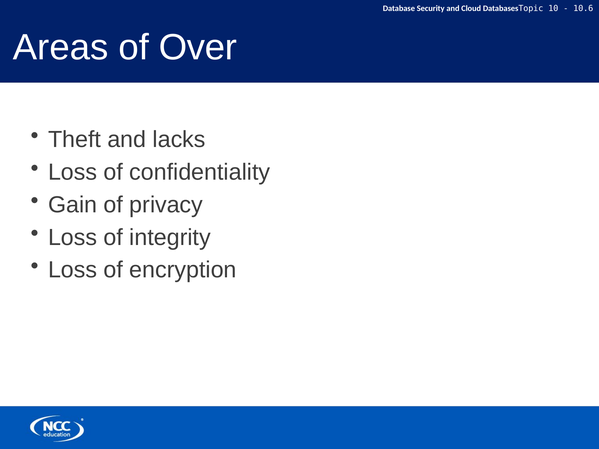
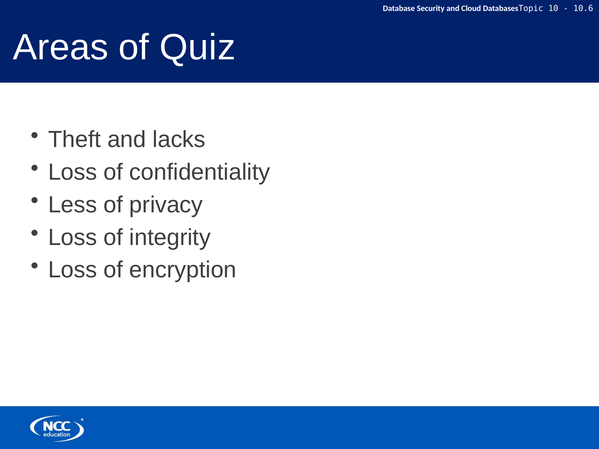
Over: Over -> Quiz
Gain: Gain -> Less
